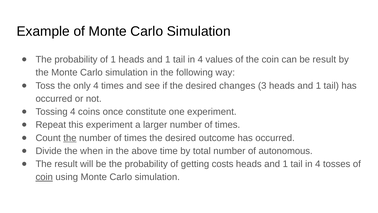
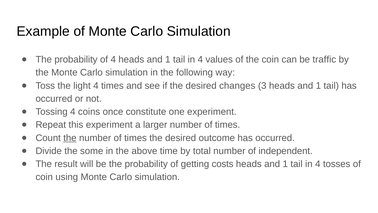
of 1: 1 -> 4
be result: result -> traffic
only: only -> light
when: when -> some
autonomous: autonomous -> independent
coin at (44, 177) underline: present -> none
